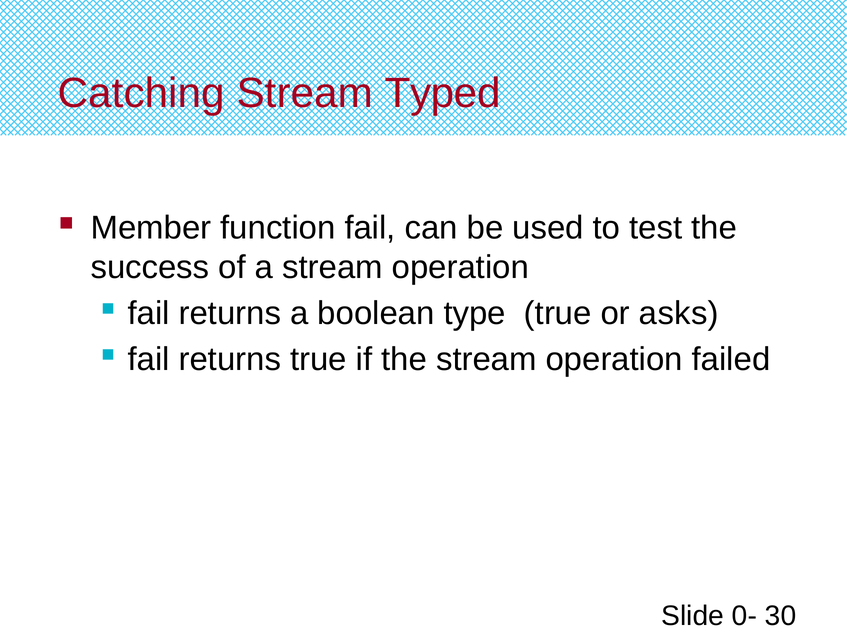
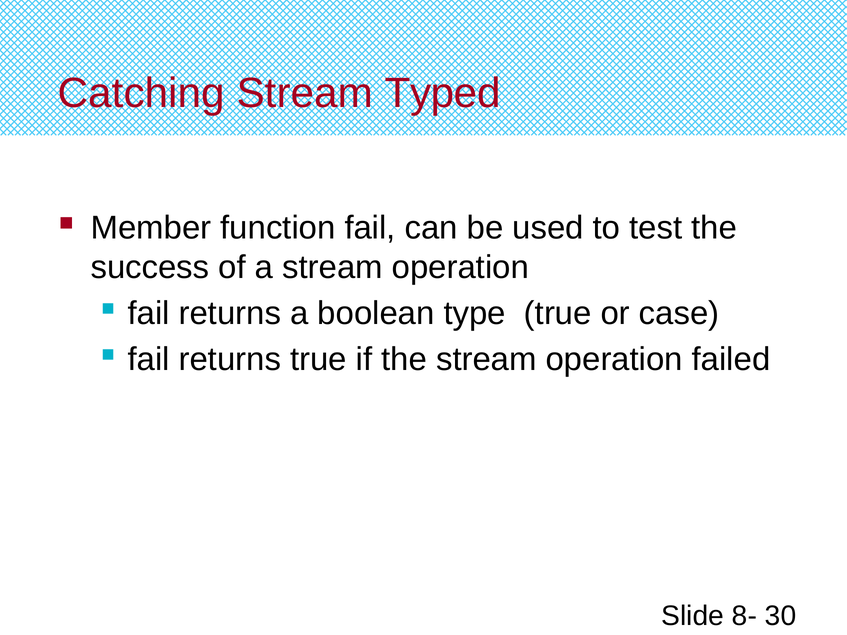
asks: asks -> case
0-: 0- -> 8-
